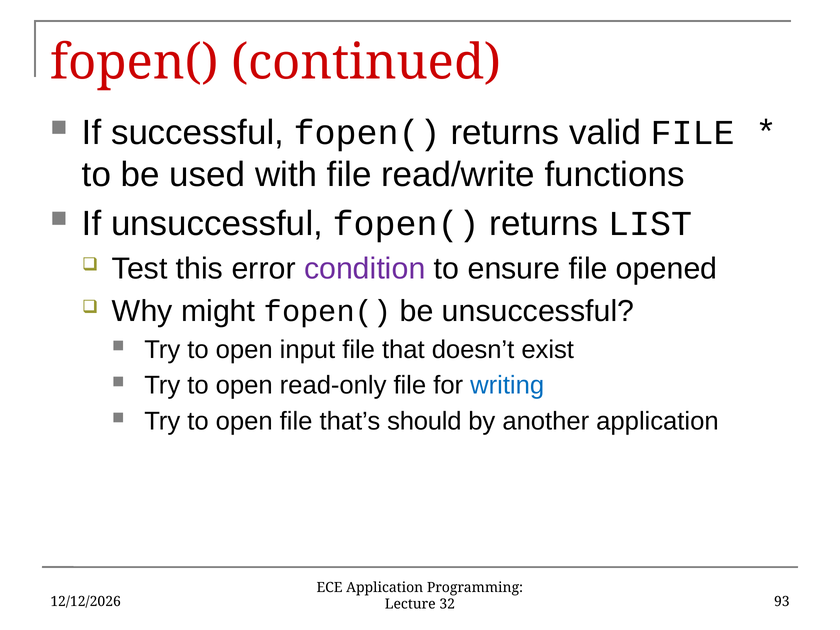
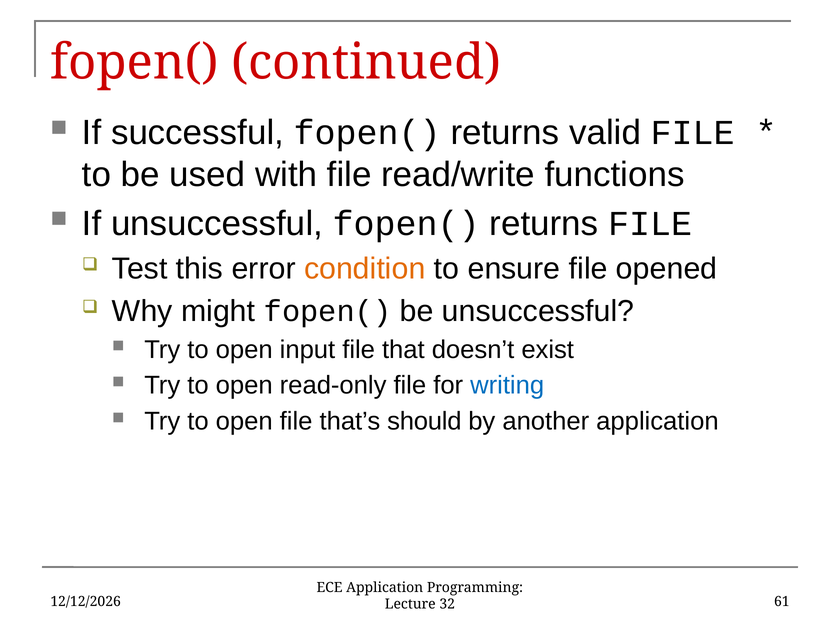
returns LIST: LIST -> FILE
condition colour: purple -> orange
93: 93 -> 61
